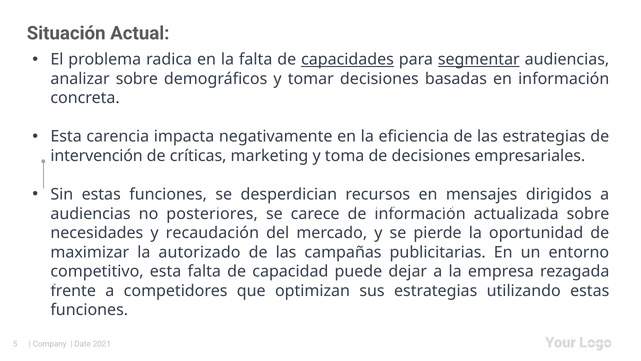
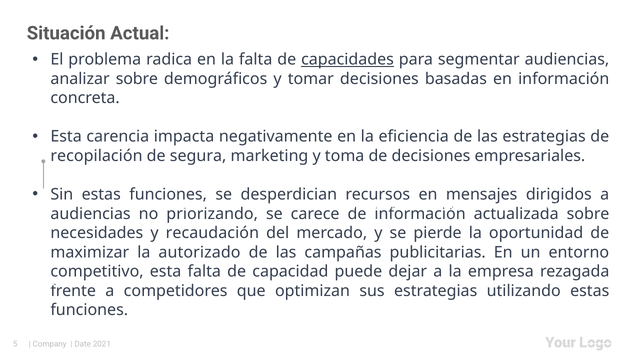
segmentar underline: present -> none
intervención: intervención -> recopilación
críticas: críticas -> segura
posteriores: posteriores -> priorizando
